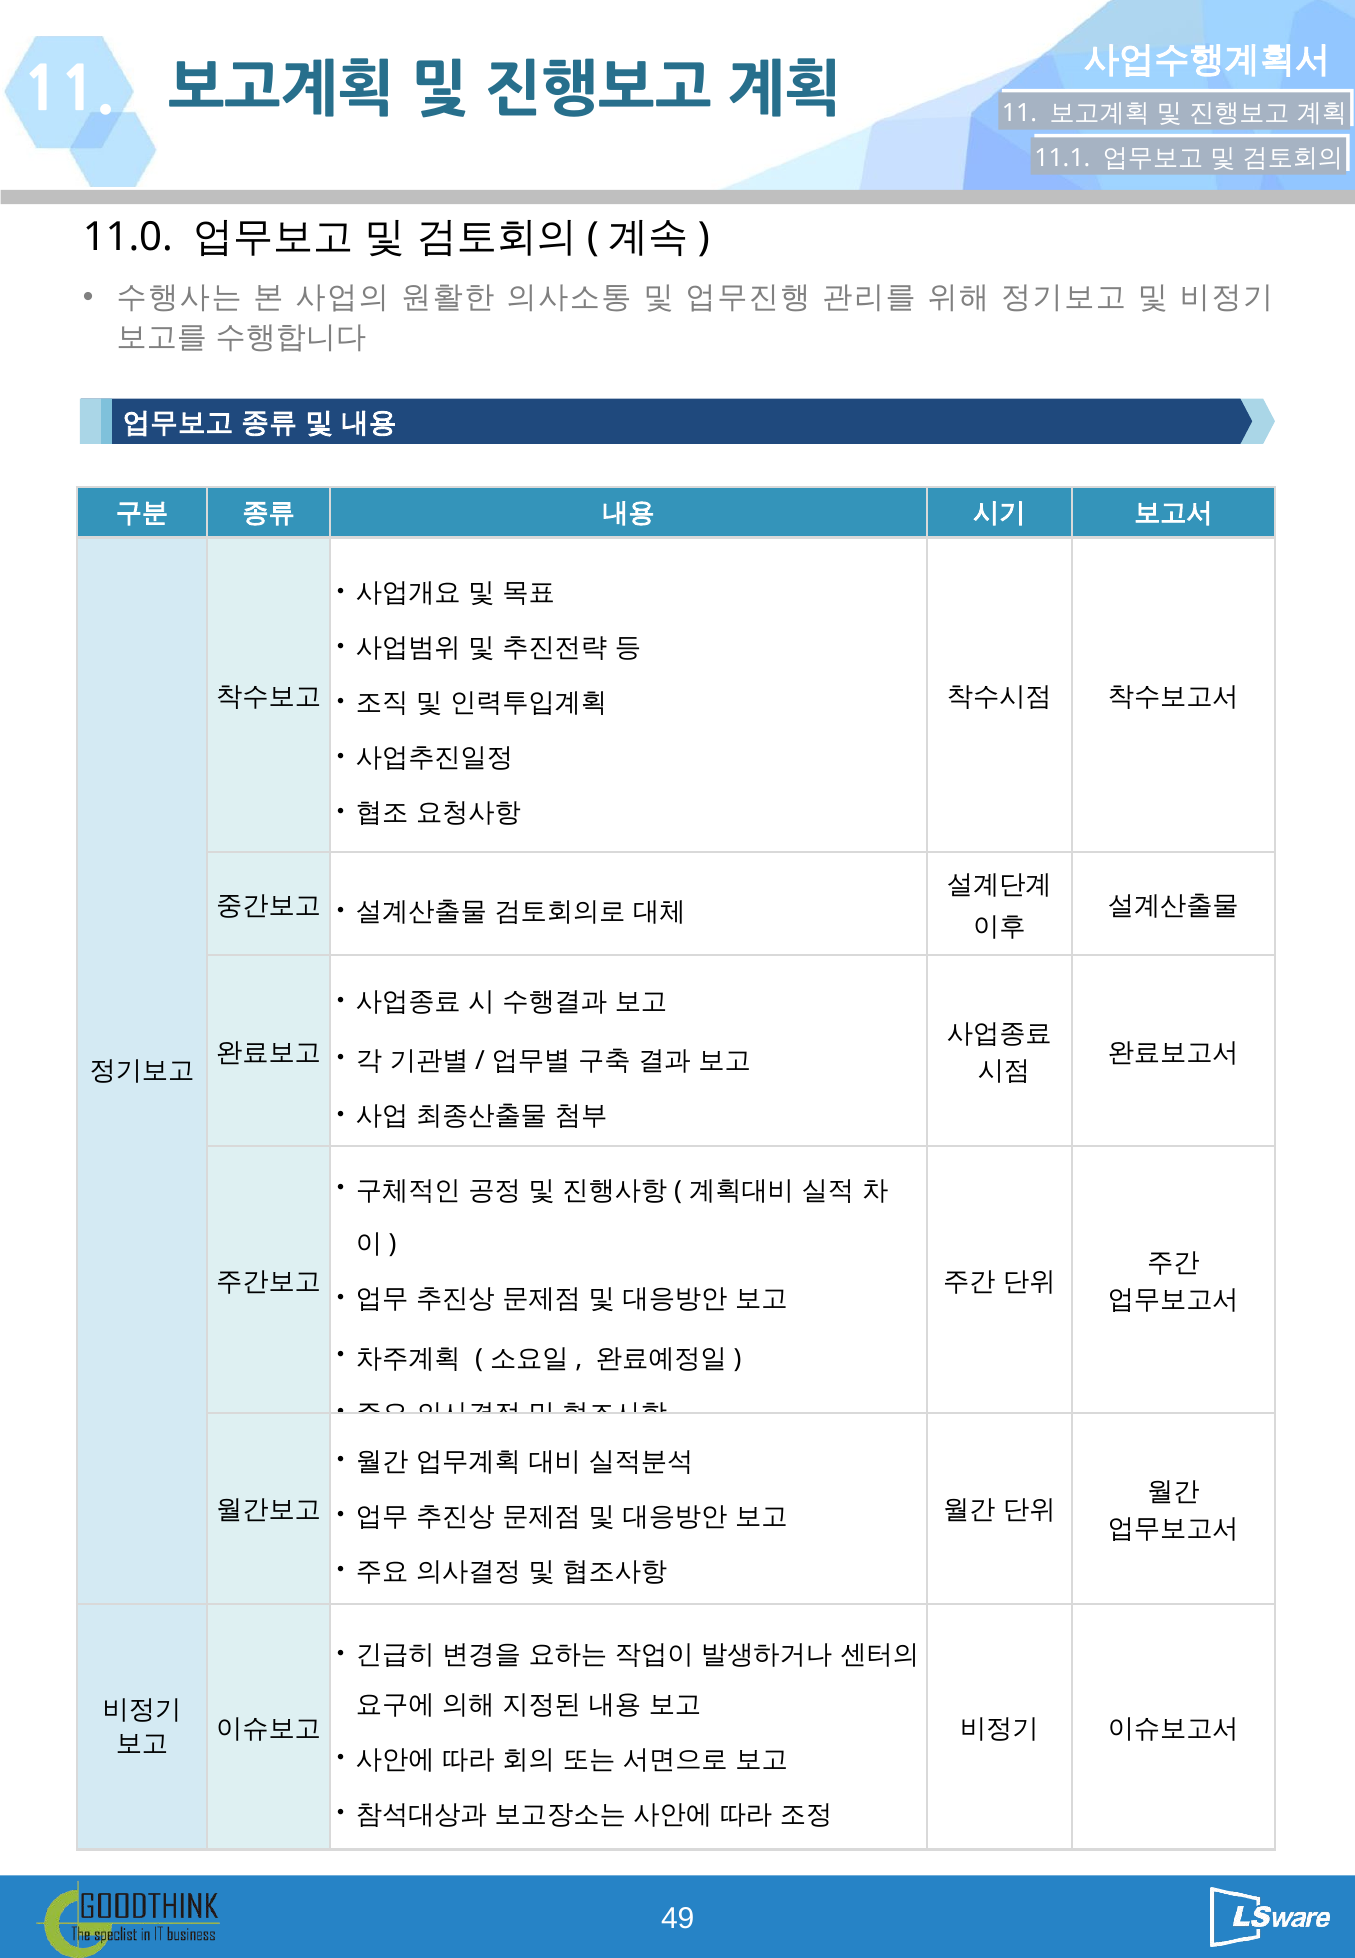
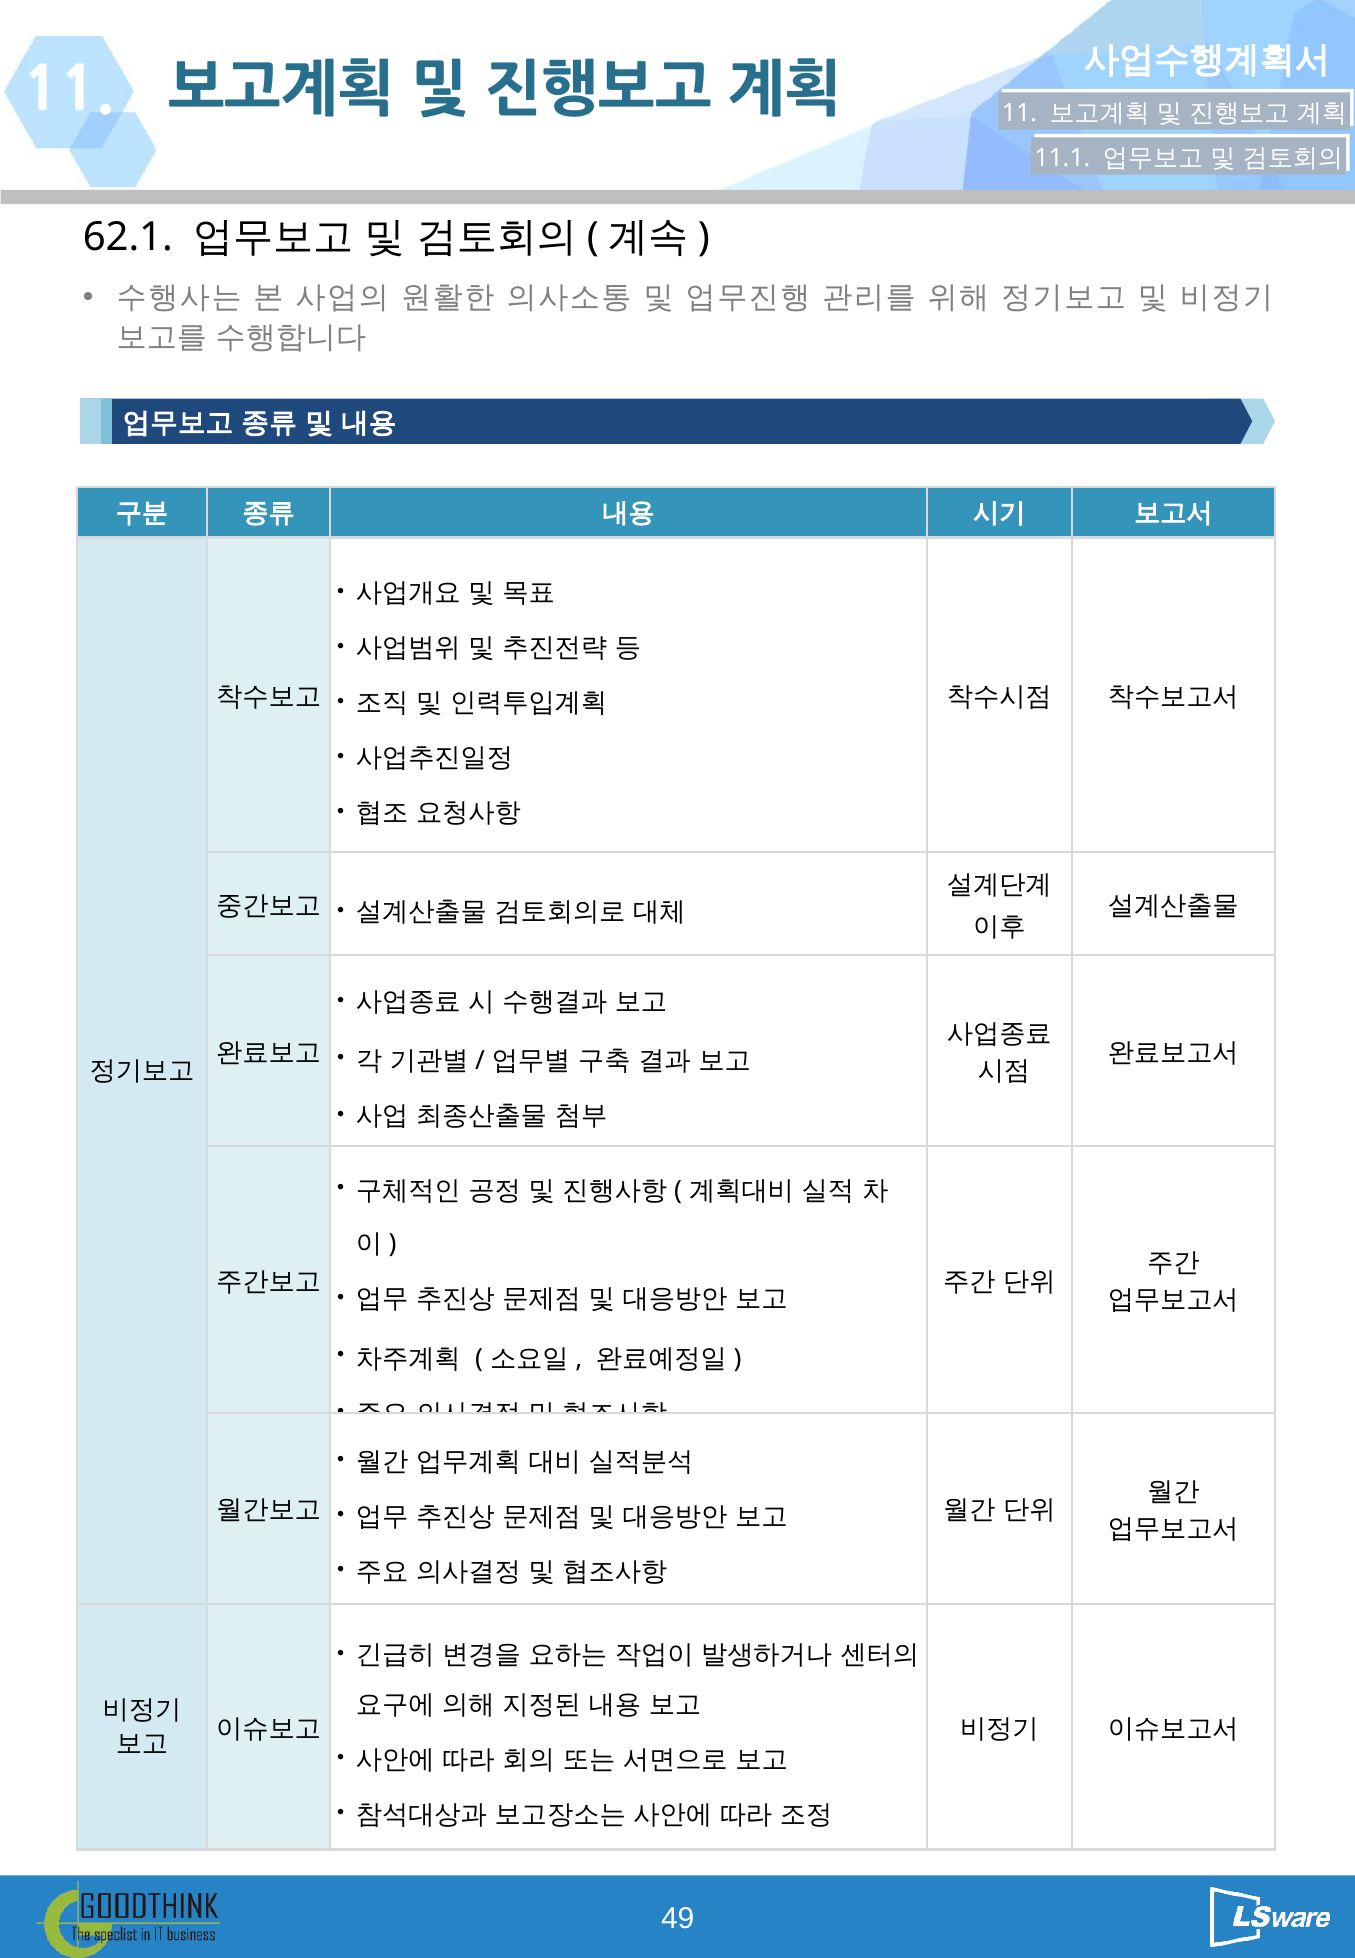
11.0: 11.0 -> 62.1
